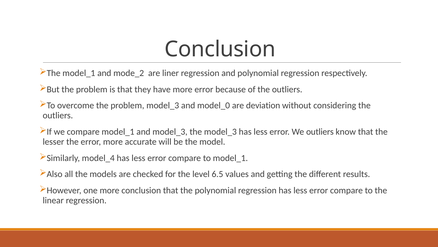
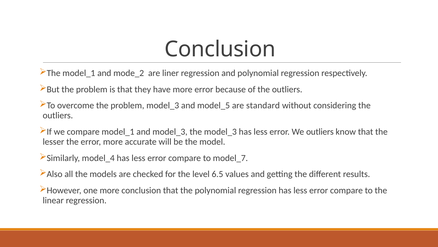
model_0: model_0 -> model_5
deviation: deviation -> standard
to model_1: model_1 -> model_7
